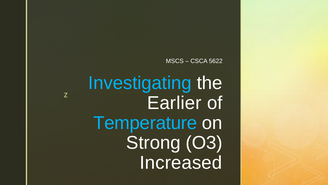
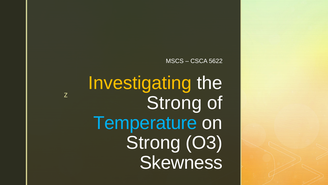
Investigating colour: light blue -> yellow
Earlier at (174, 103): Earlier -> Strong
Increased: Increased -> Skewness
